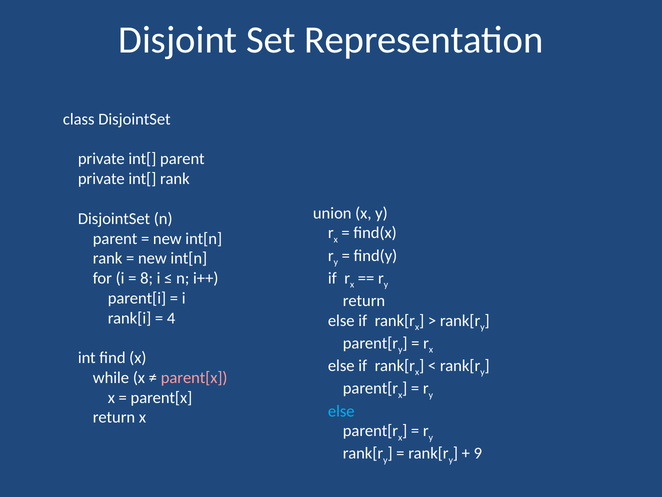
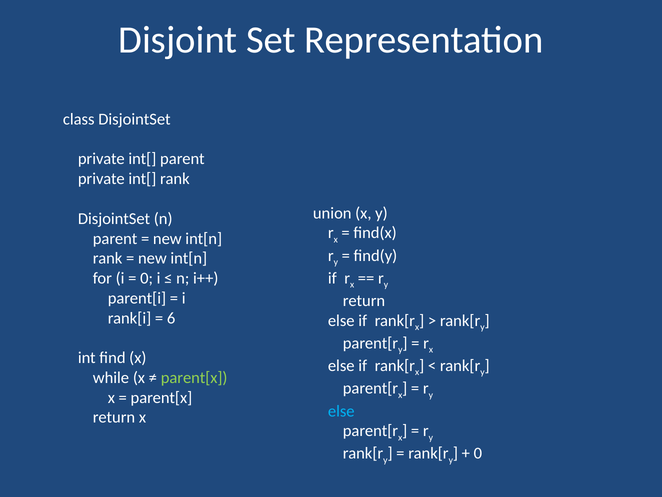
8 at (147, 278): 8 -> 0
4: 4 -> 6
parent[x at (194, 377) colour: pink -> light green
9 at (478, 453): 9 -> 0
